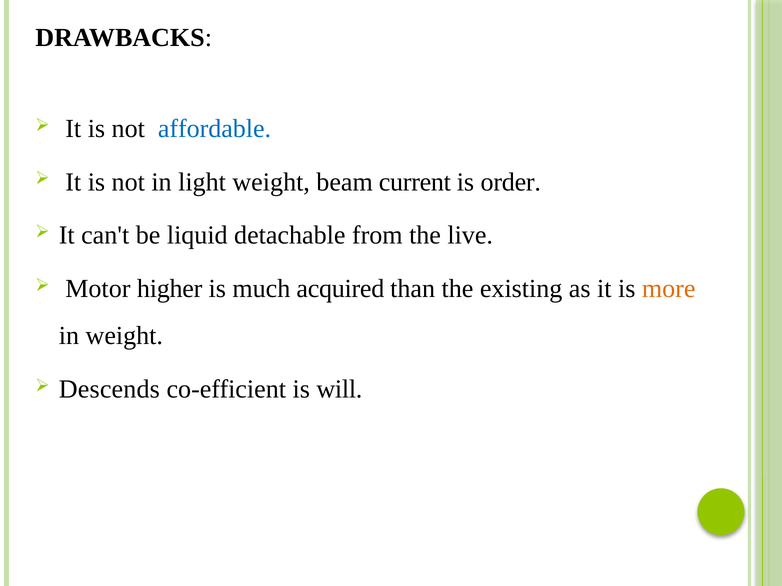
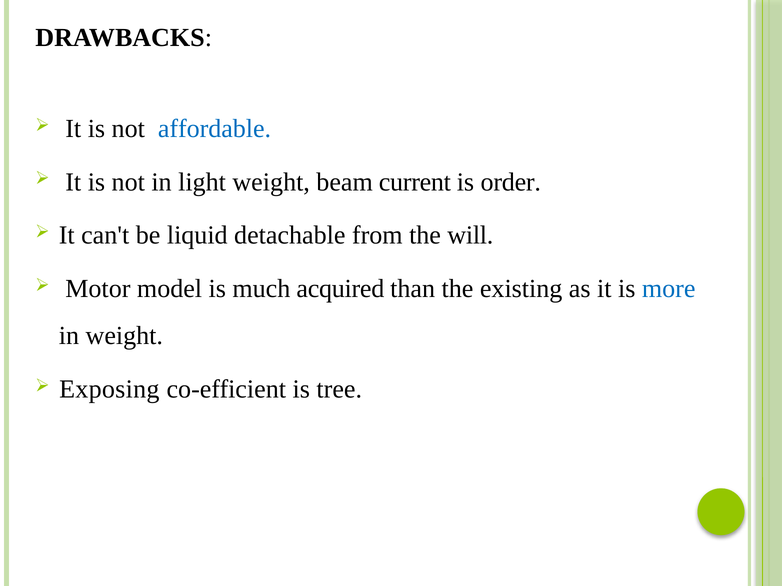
live: live -> will
higher: higher -> model
more colour: orange -> blue
Descends: Descends -> Exposing
will: will -> tree
